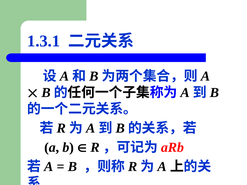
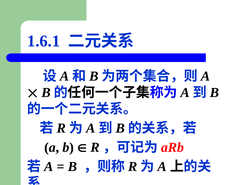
1.3.1: 1.3.1 -> 1.6.1
